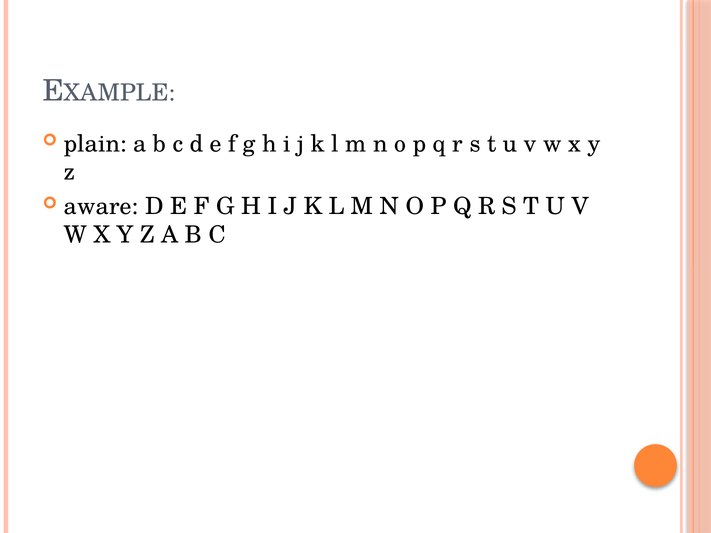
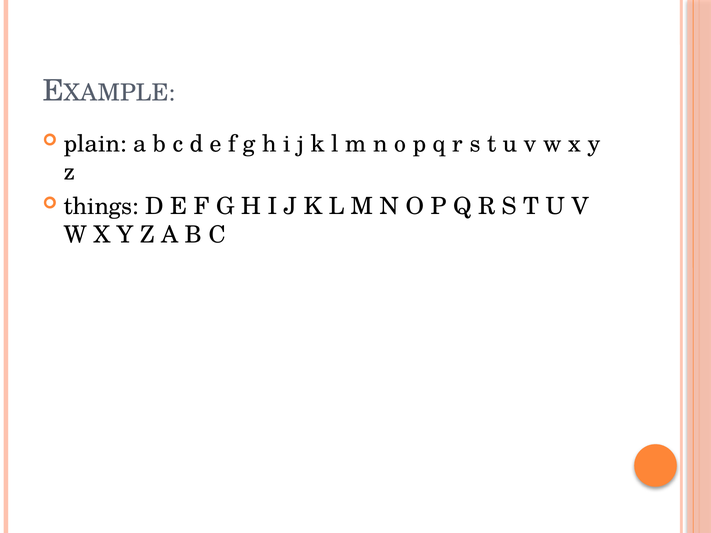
aware: aware -> things
